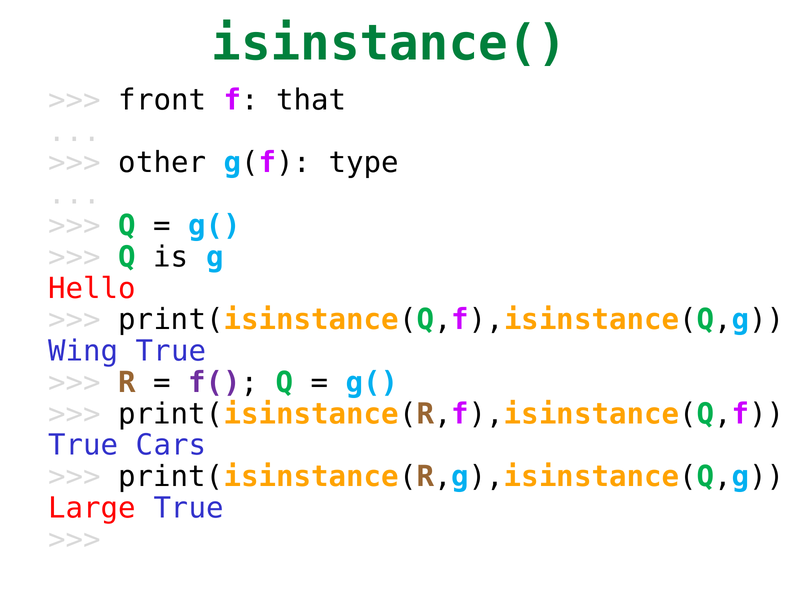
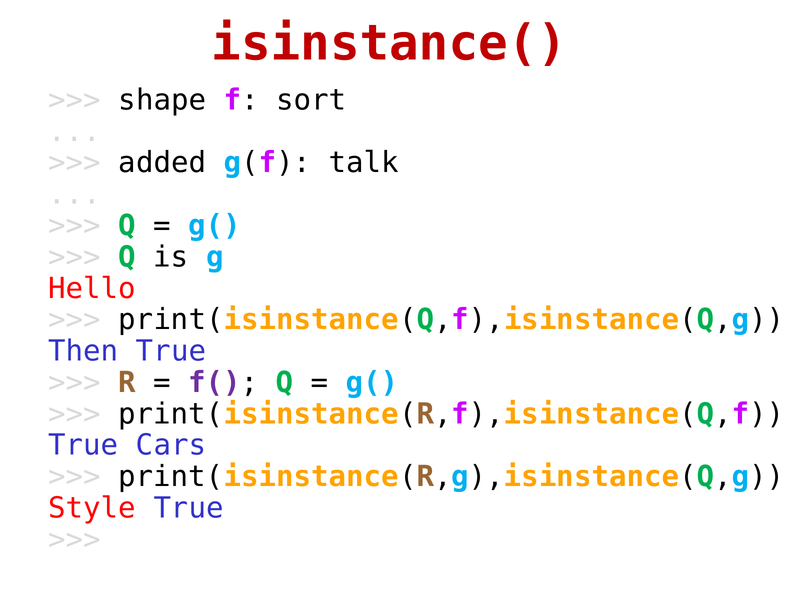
isinstance( colour: green -> red
front: front -> shape
that: that -> sort
other: other -> added
type: type -> talk
Wing: Wing -> Then
Large: Large -> Style
